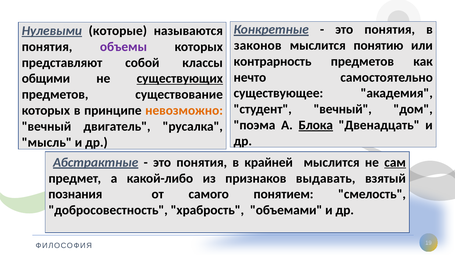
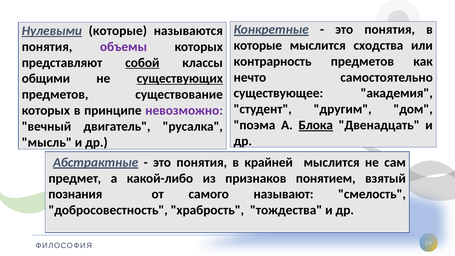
законов at (258, 45): законов -> которые
понятию: понятию -> сходства
собой underline: none -> present
студент вечный: вечный -> другим
невозможно colour: orange -> purple
сам underline: present -> none
выдавать: выдавать -> понятием
понятием: понятием -> называют
объемами: объемами -> тождества
